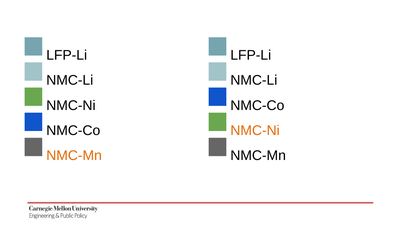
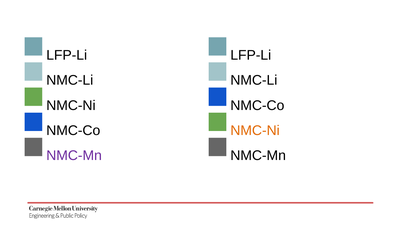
NMC-Mn at (74, 155) colour: orange -> purple
